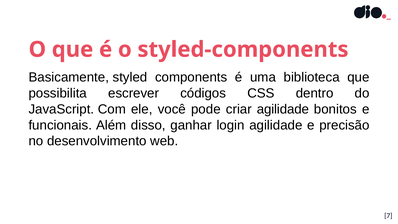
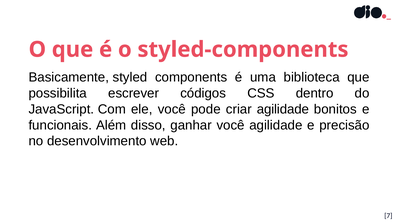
ganhar login: login -> você
